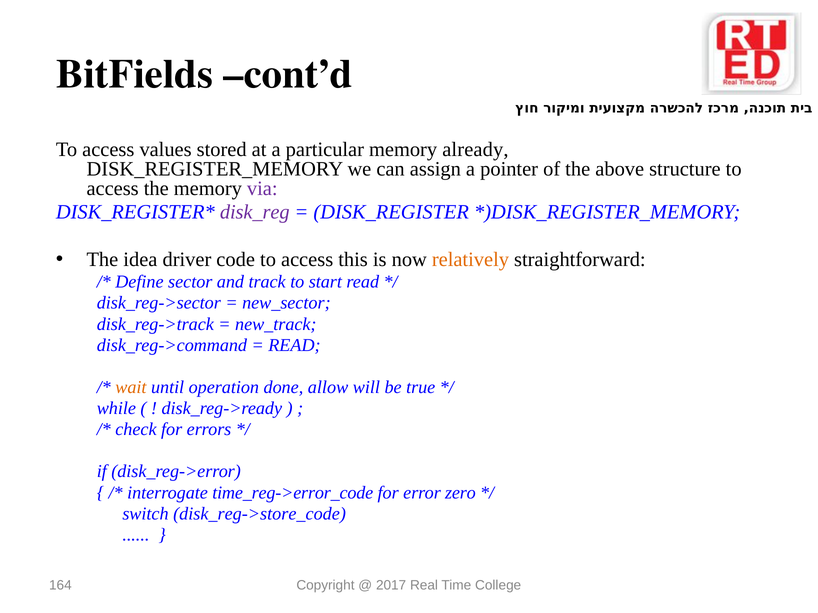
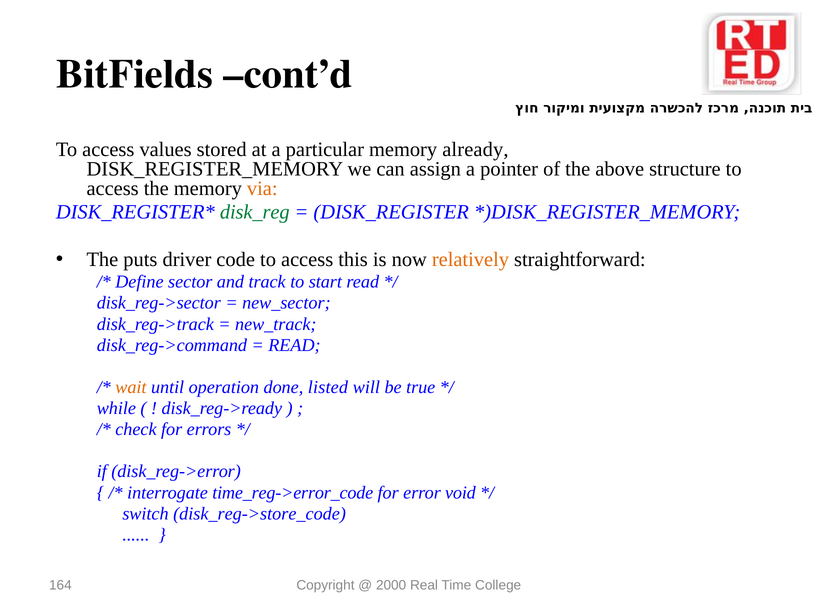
via colour: purple -> orange
disk_reg colour: purple -> green
idea: idea -> puts
allow: allow -> listed
zero: zero -> void
2017: 2017 -> 2000
